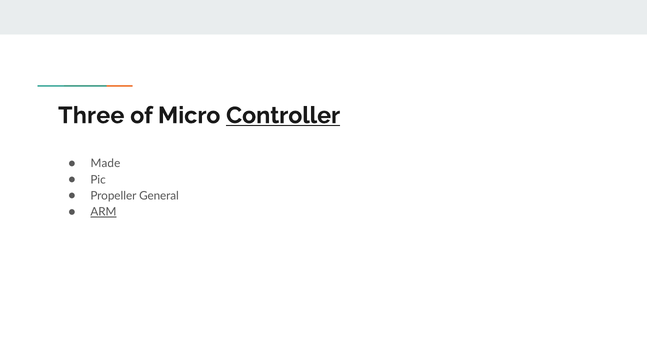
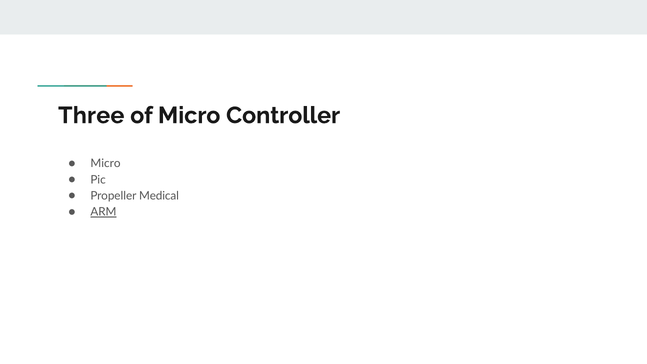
Controller underline: present -> none
Made at (105, 163): Made -> Micro
General: General -> Medical
